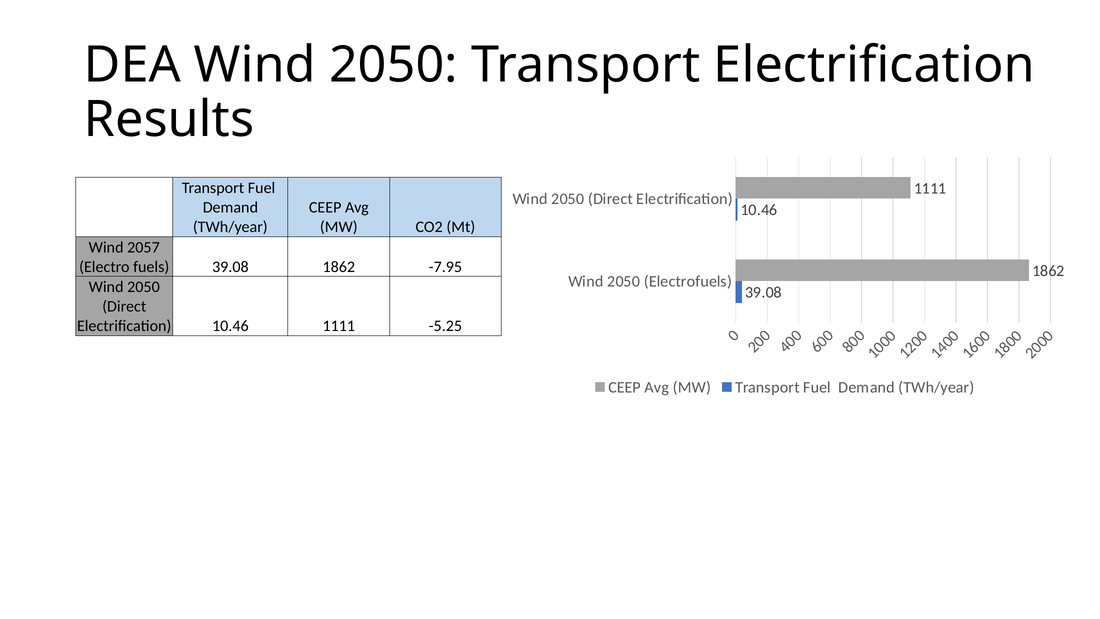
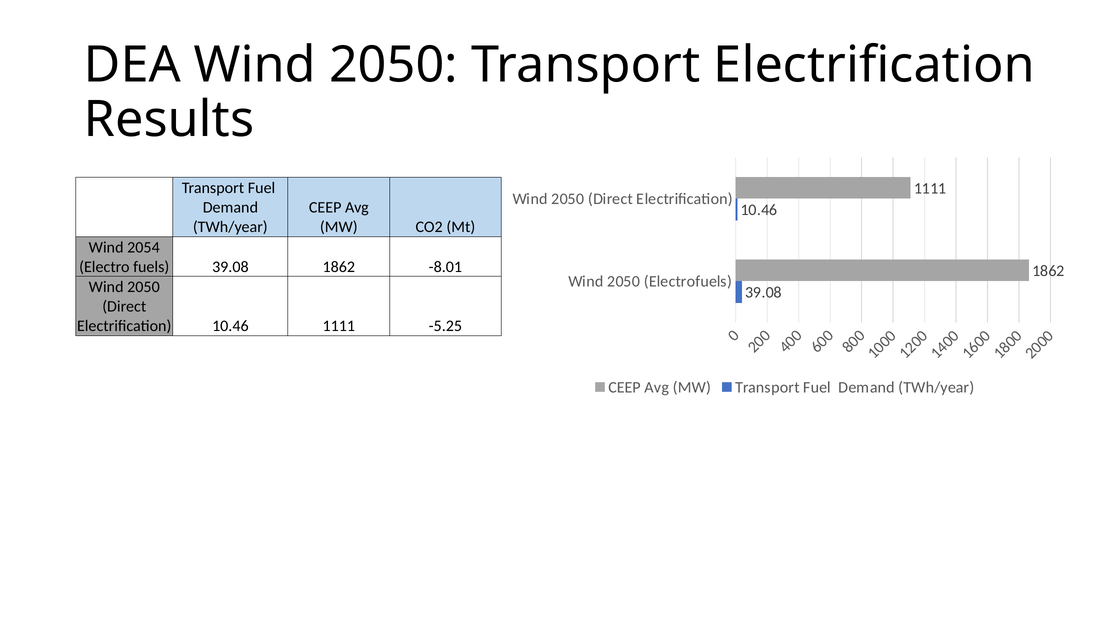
2057: 2057 -> 2054
-7.95: -7.95 -> -8.01
